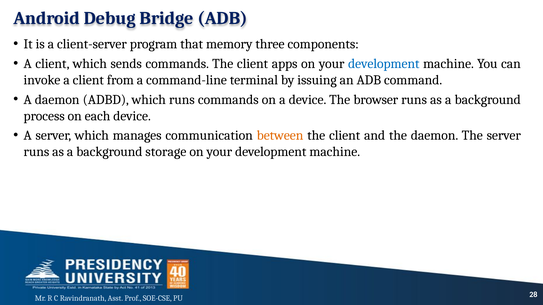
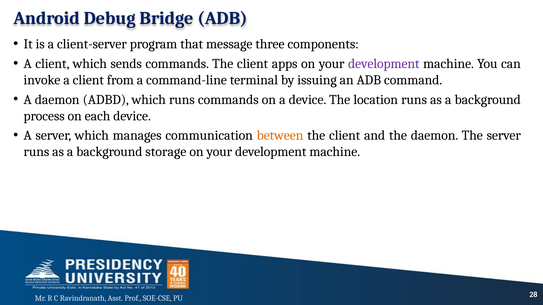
memory: memory -> message
development at (384, 64) colour: blue -> purple
browser: browser -> location
